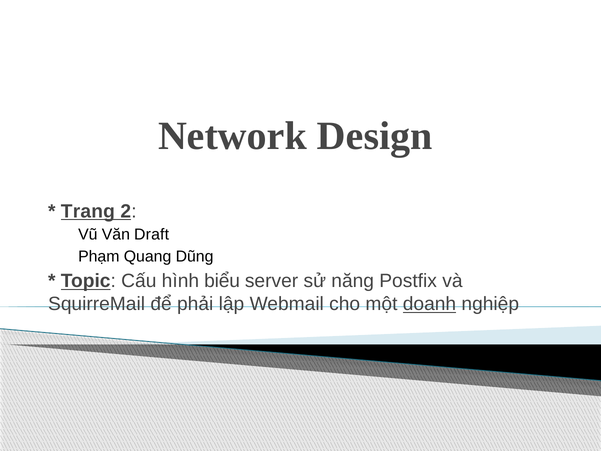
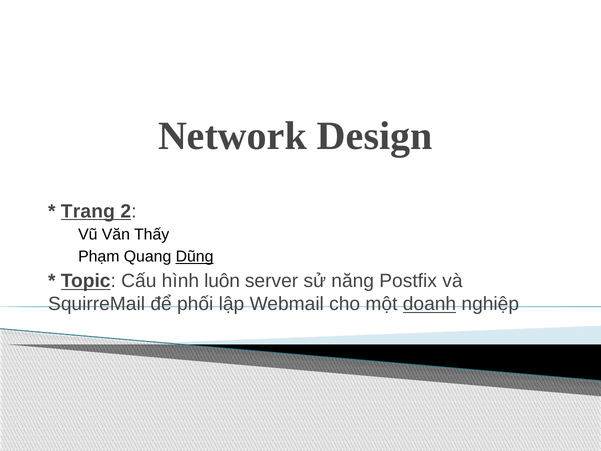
Draft: Draft -> Thấy
Dũng underline: none -> present
biểu: biểu -> luôn
phải: phải -> phối
